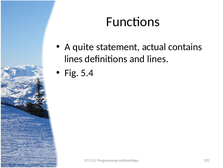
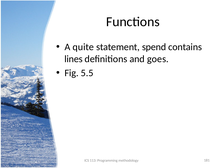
actual: actual -> spend
and lines: lines -> goes
5.4: 5.4 -> 5.5
